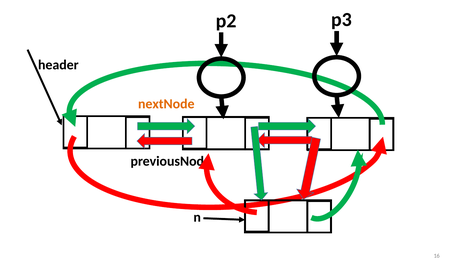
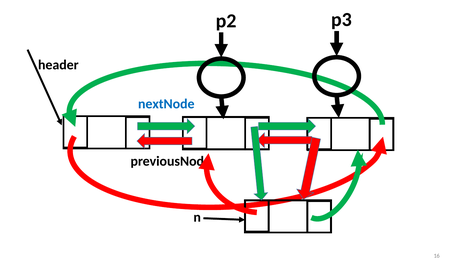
nextNode colour: orange -> blue
